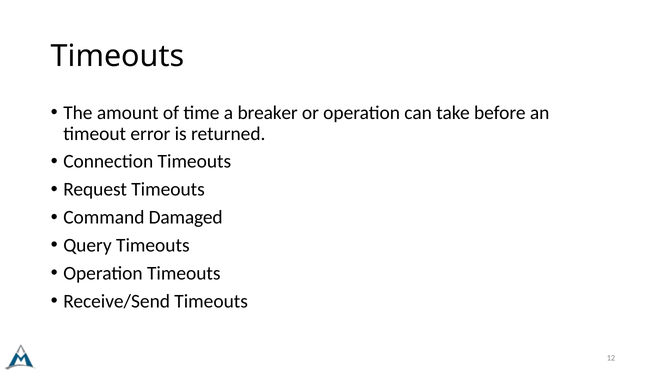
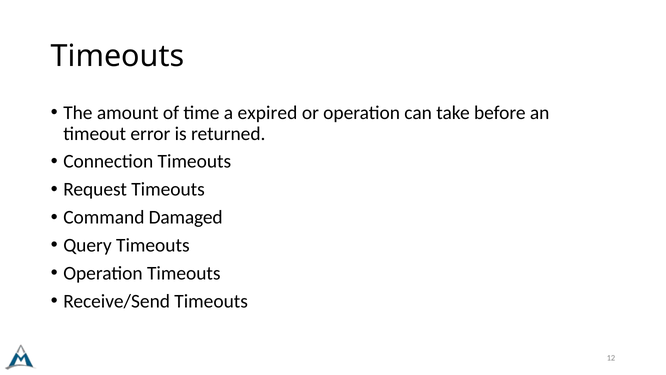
breaker: breaker -> expired
